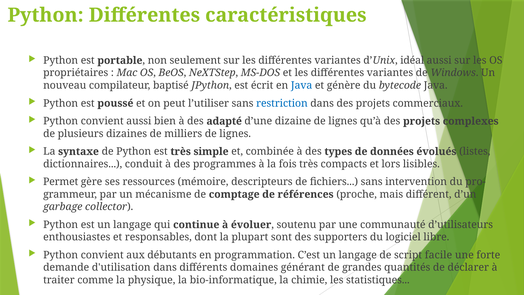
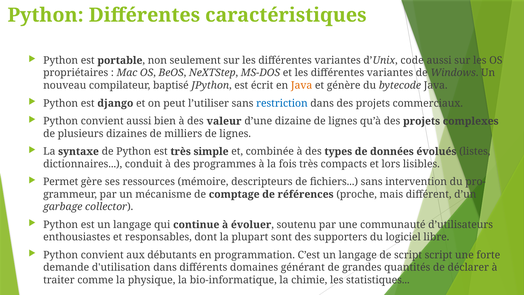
idéal: idéal -> code
Java at (302, 85) colour: blue -> orange
poussé: poussé -> django
adapté: adapté -> valeur
script facile: facile -> script
